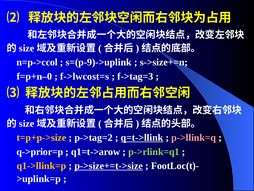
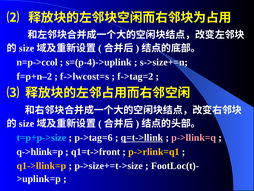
s=(p-9)->uplink: s=(p-9)->uplink -> s=(p-4)->uplink
f=p+n–0: f=p+n–0 -> f=p+n–2
f->tag=3: f->tag=3 -> f->tag=2
t=p+p->size colour: yellow -> light blue
p->tag=2: p->tag=2 -> p->tag=6
q->prior=p: q->prior=p -> q->hlink=p
q1=t->arow: q1=t->arow -> q1=t->front
p->rlink=q1 colour: light green -> yellow
p->size+=t->size underline: present -> none
